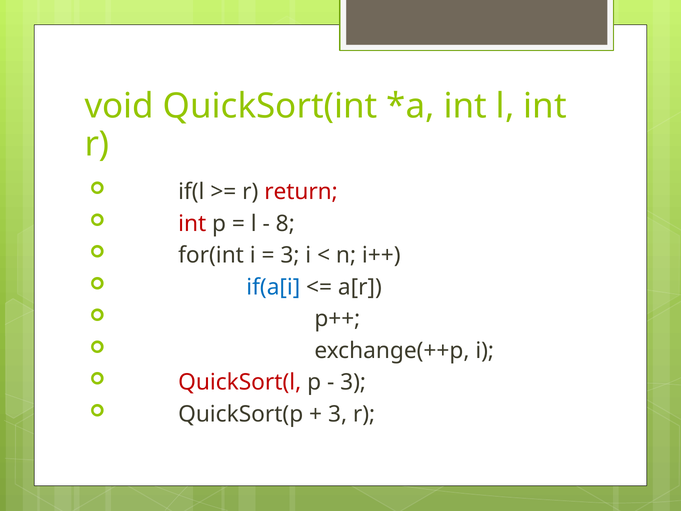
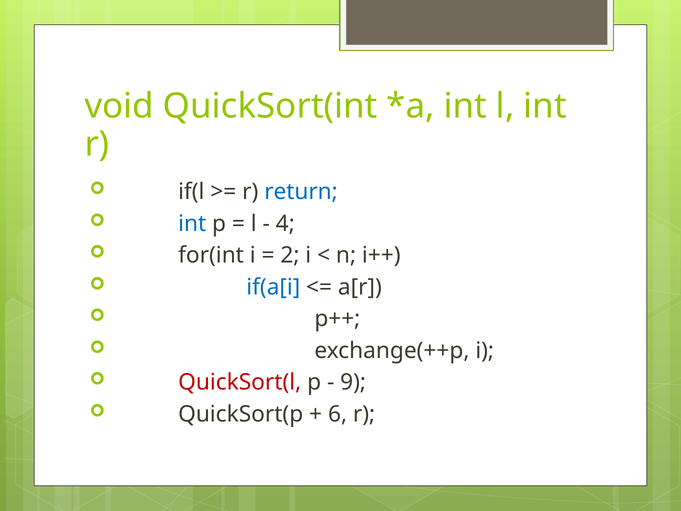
return colour: red -> blue
int at (192, 223) colour: red -> blue
8: 8 -> 4
3 at (290, 255): 3 -> 2
3 at (353, 382): 3 -> 9
3 at (338, 414): 3 -> 6
